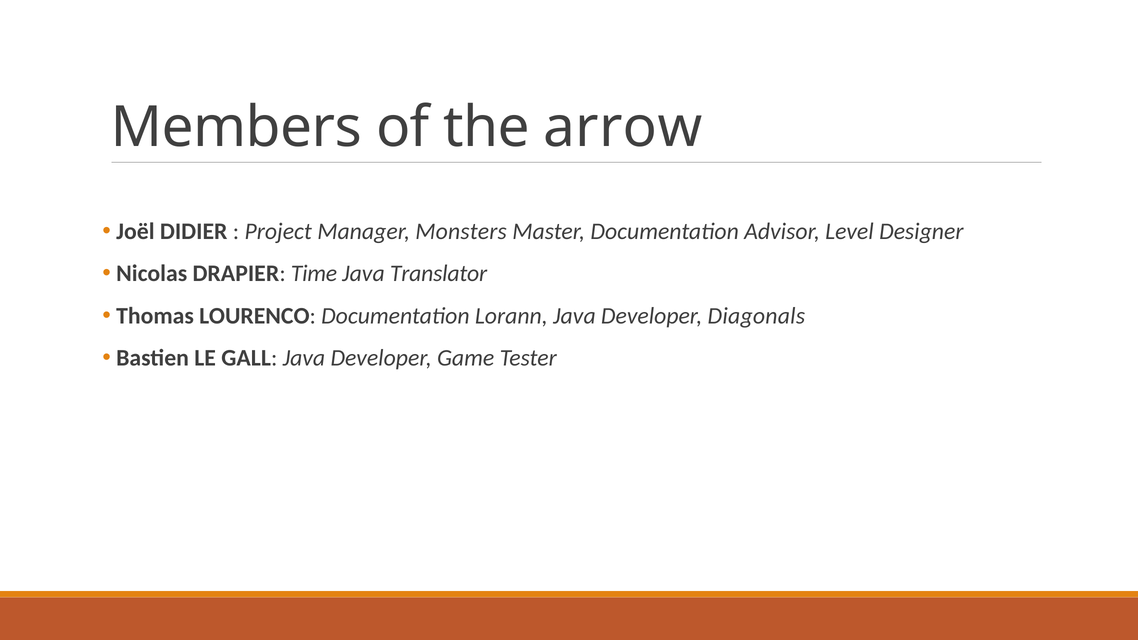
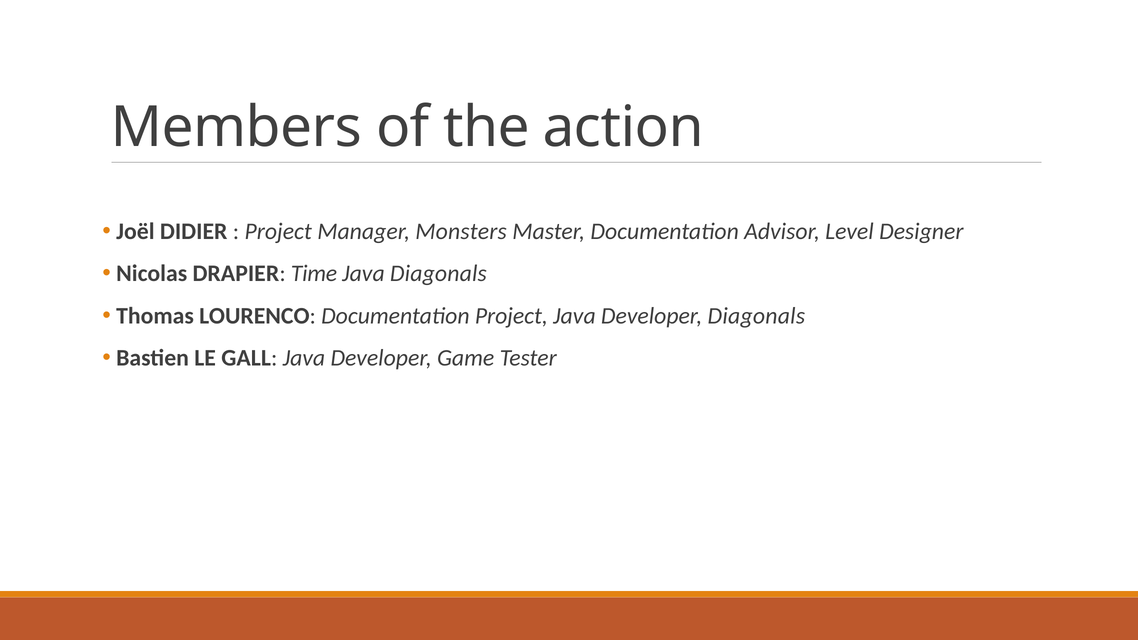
arrow: arrow -> action
Java Translator: Translator -> Diagonals
Documentation Lorann: Lorann -> Project
